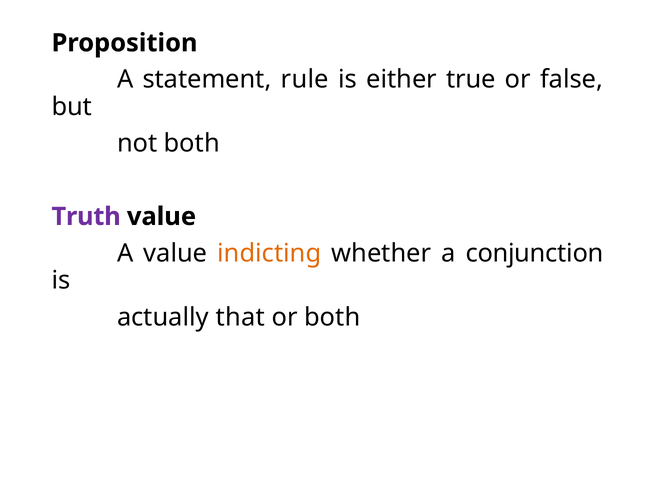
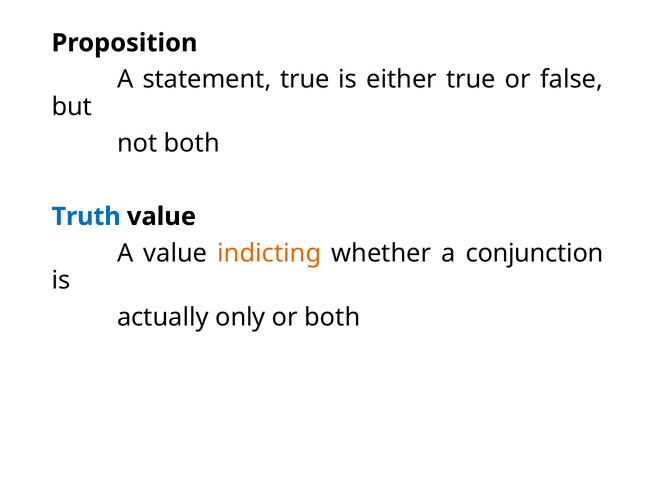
statement rule: rule -> true
Truth colour: purple -> blue
that: that -> only
